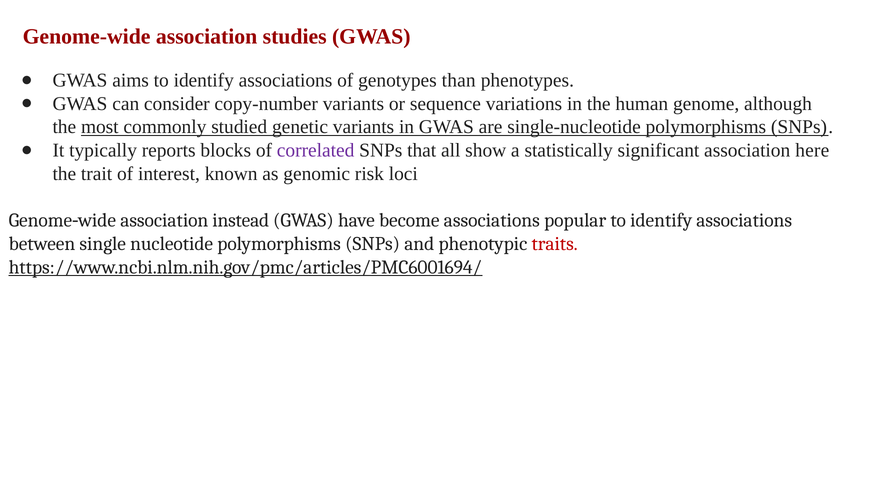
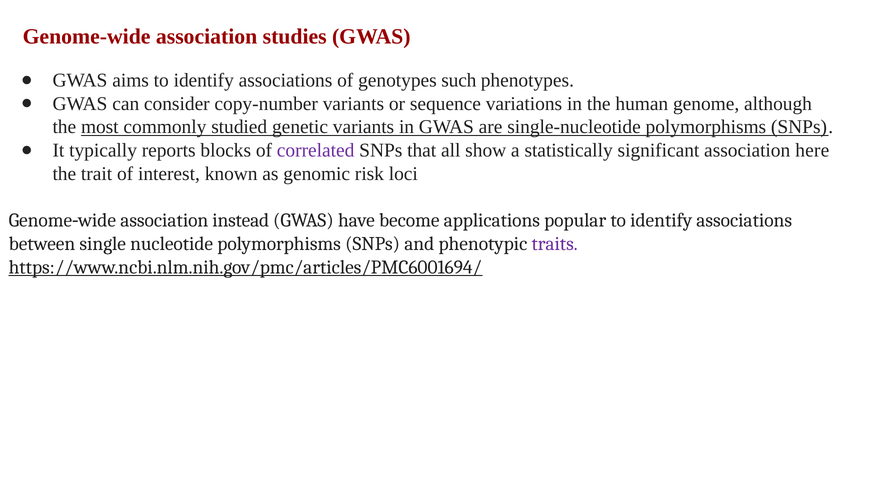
than: than -> such
become associations: associations -> applications
traits colour: red -> purple
